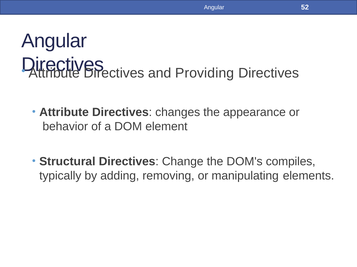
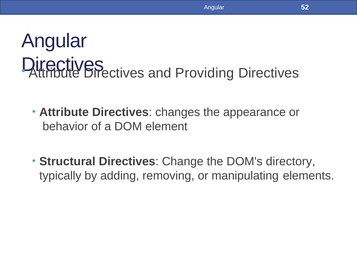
compiles: compiles -> directory
